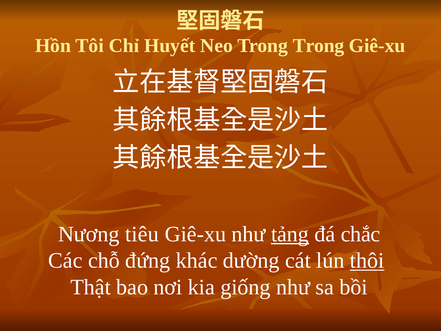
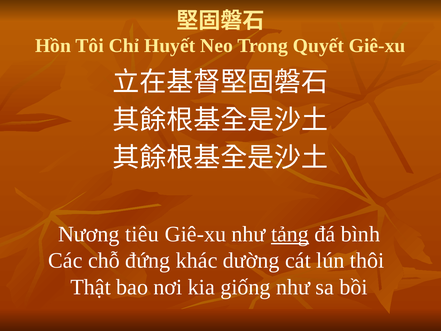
Trong Trong: Trong -> Quyết
chắc: chắc -> bình
thôi underline: present -> none
